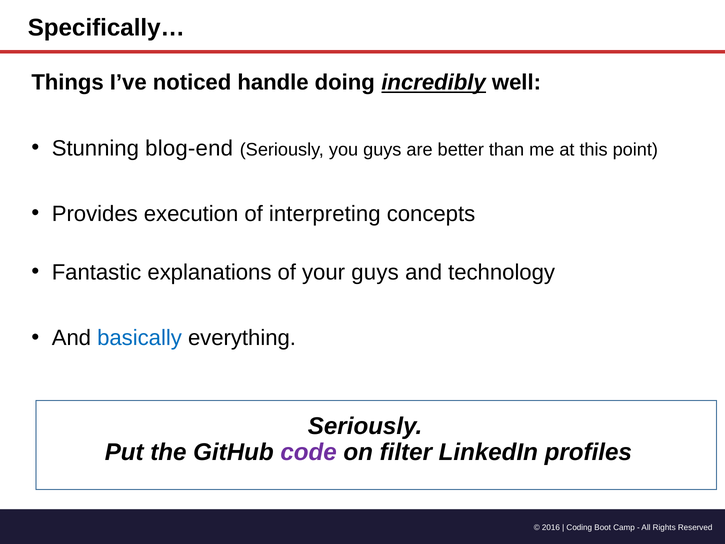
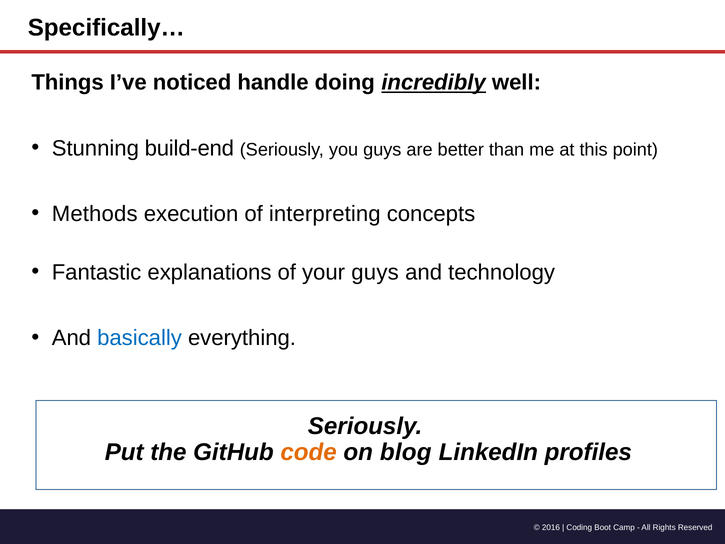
blog-end: blog-end -> build-end
Provides: Provides -> Methods
code colour: purple -> orange
filter: filter -> blog
